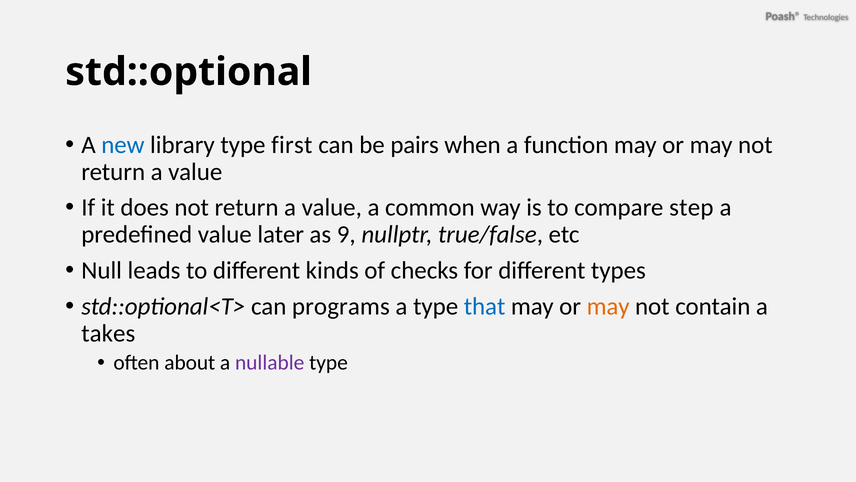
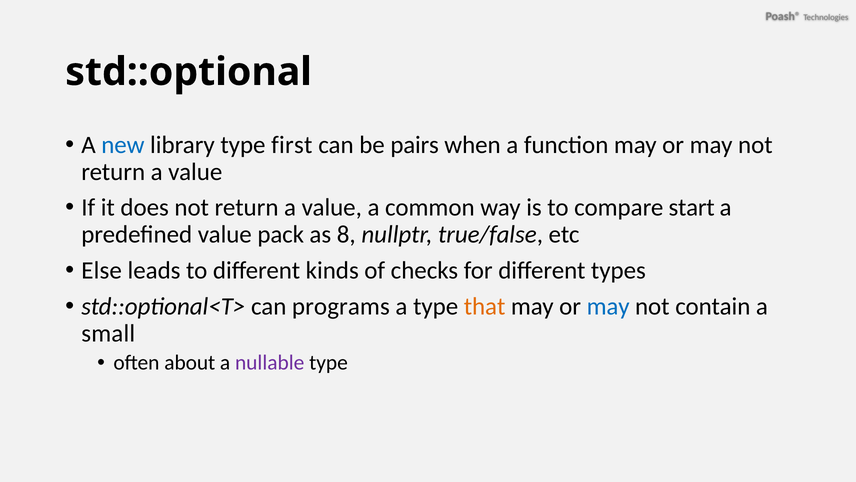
step: step -> start
later: later -> pack
9: 9 -> 8
Null: Null -> Else
that colour: blue -> orange
may at (608, 306) colour: orange -> blue
takes: takes -> small
